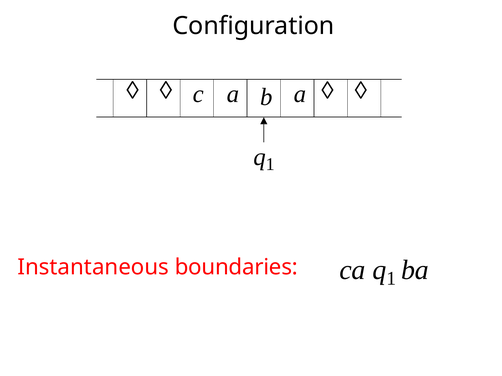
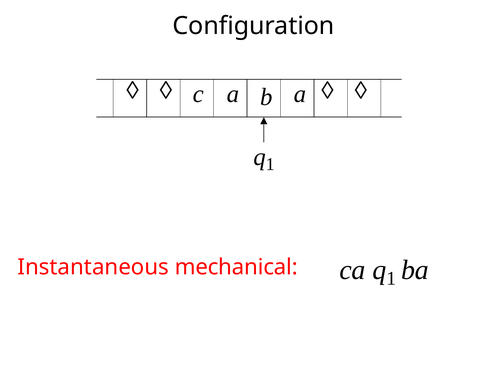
boundaries: boundaries -> mechanical
